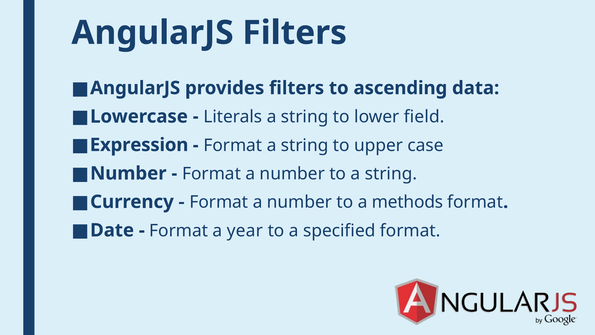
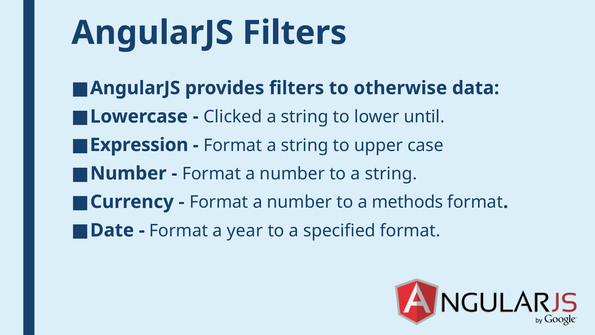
ascending: ascending -> otherwise
Literals: Literals -> Clicked
field: field -> until
